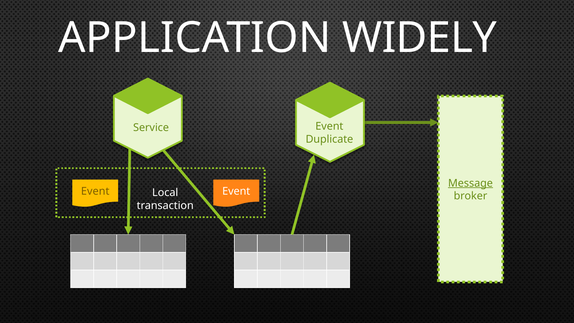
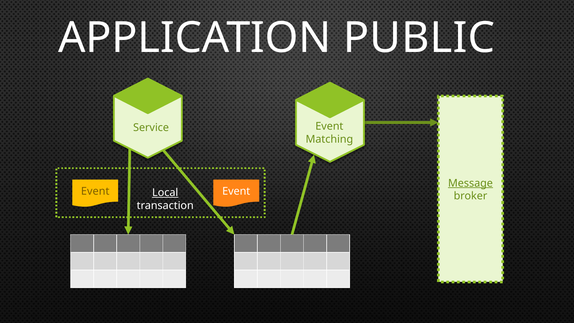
WIDELY: WIDELY -> PUBLIC
Duplicate: Duplicate -> Matching
Local underline: none -> present
